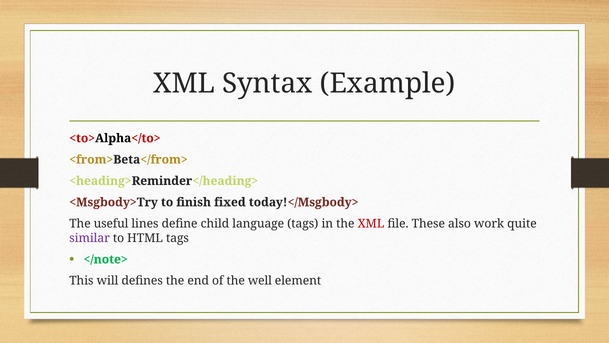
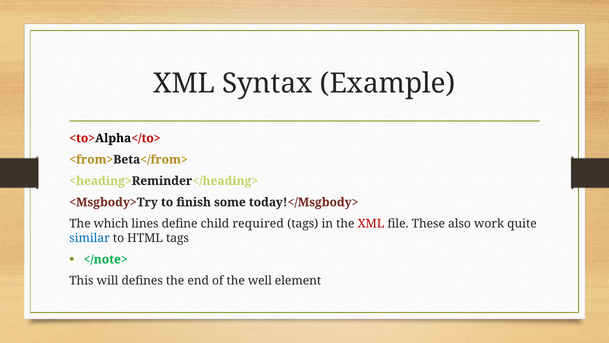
fixed: fixed -> some
useful: useful -> which
language: language -> required
similar colour: purple -> blue
